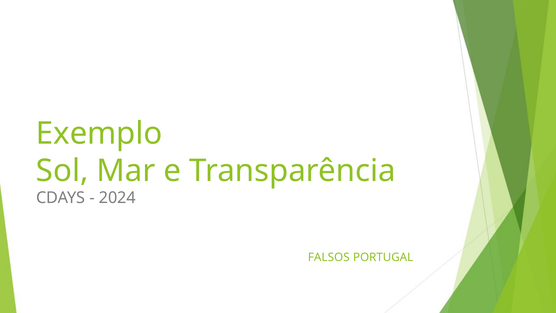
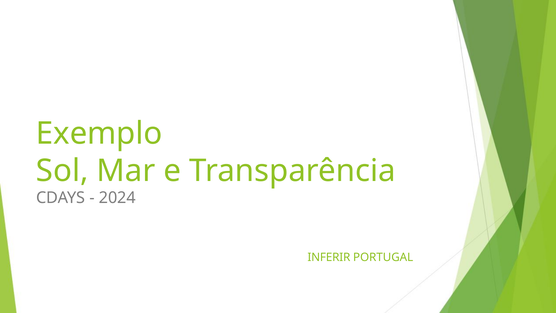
FALSOS: FALSOS -> INFERIR
